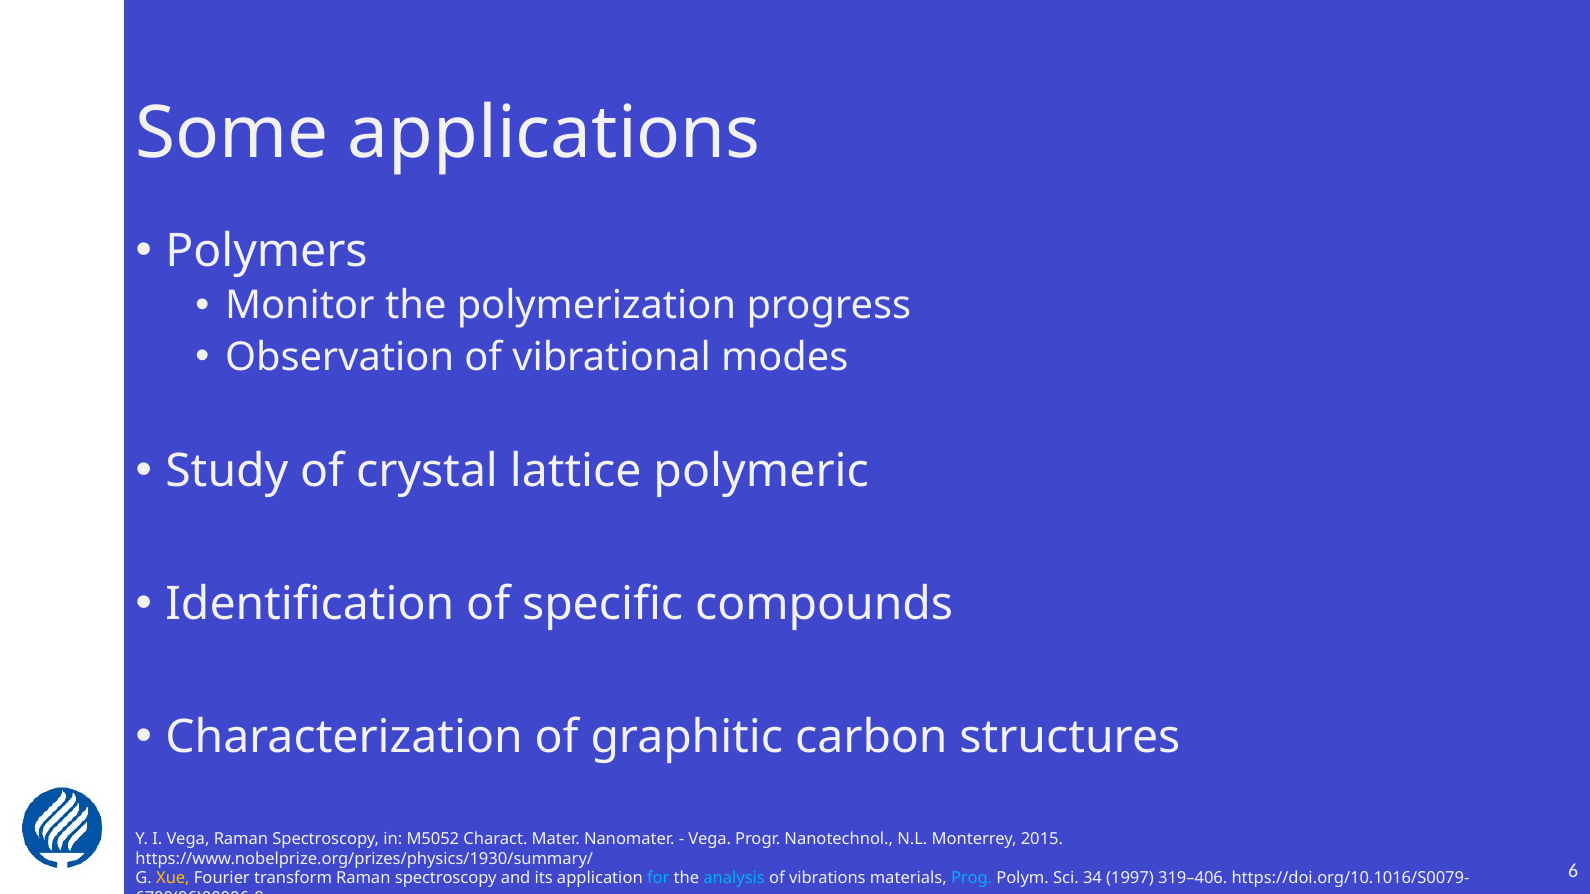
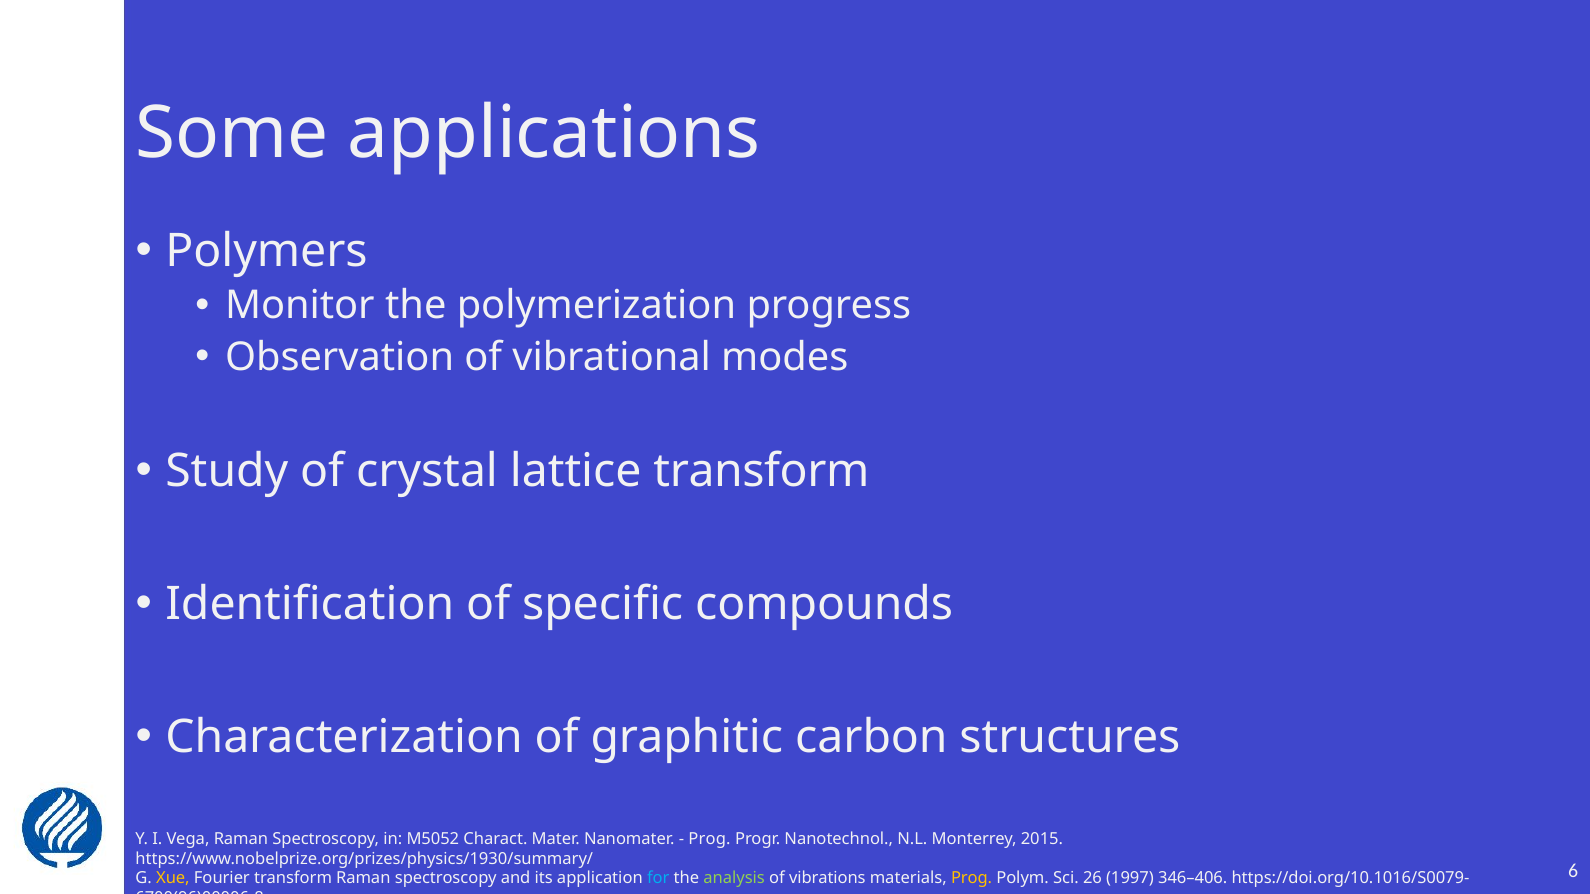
lattice polymeric: polymeric -> transform
Vega at (710, 839): Vega -> Prog
analysis colour: light blue -> light green
Prog at (972, 879) colour: light blue -> yellow
34: 34 -> 26
319–406: 319–406 -> 346–406
